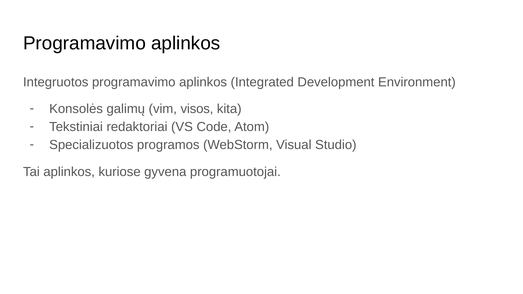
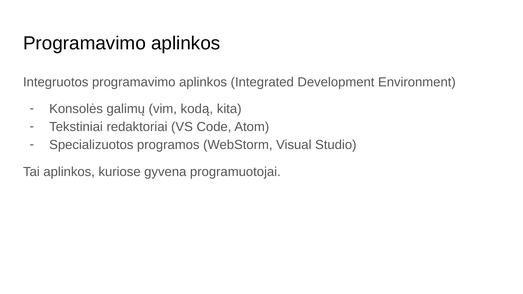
visos: visos -> kodą
